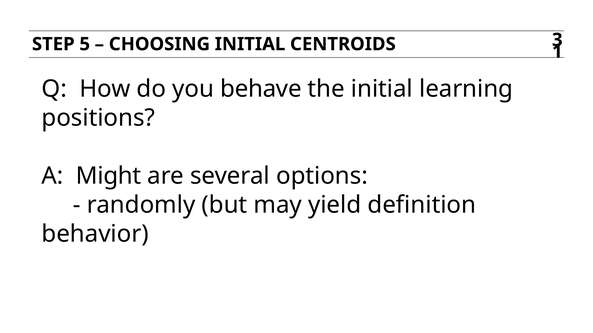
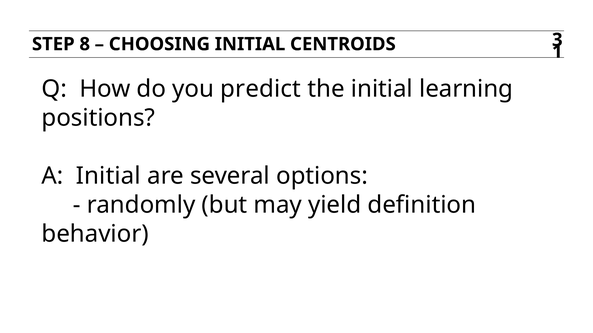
5: 5 -> 8
behave: behave -> predict
A Might: Might -> Initial
